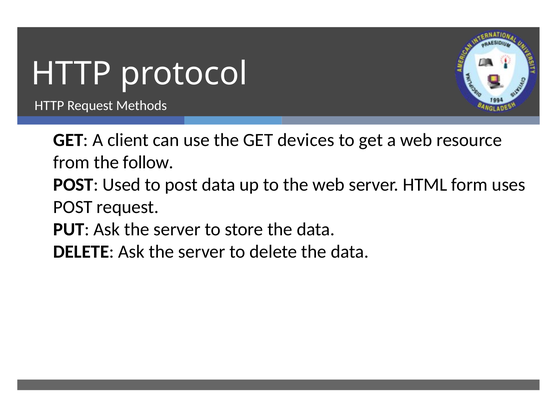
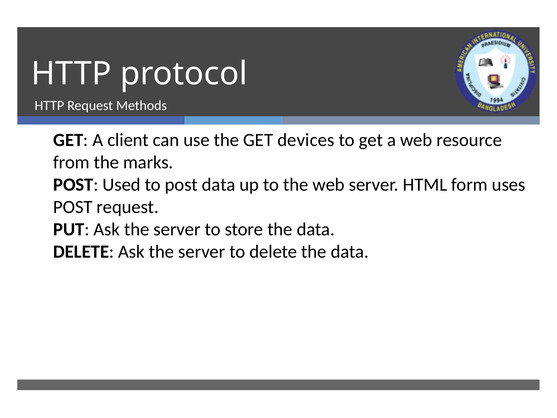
follow: follow -> marks
